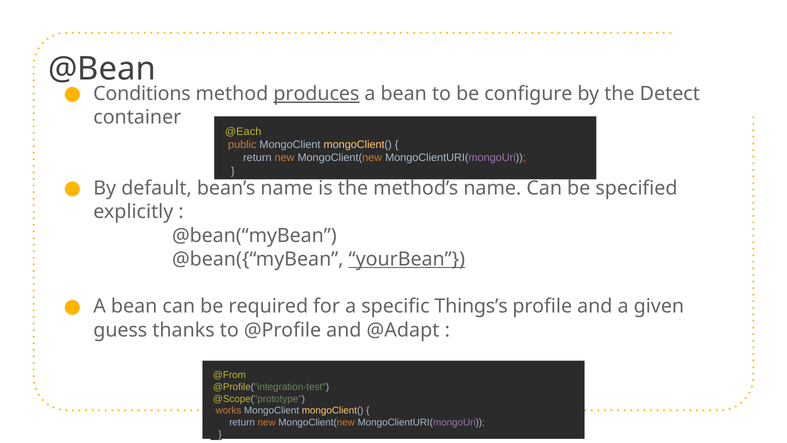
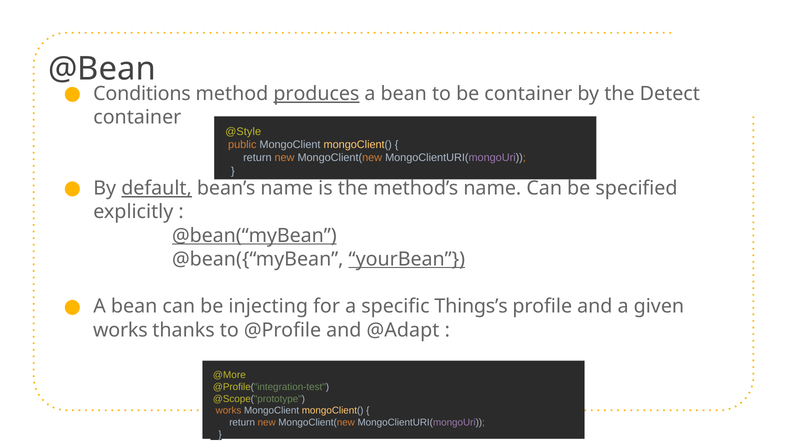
be configure: configure -> container
@Each: @Each -> @Style
default underline: none -> present
@bean(“myBean underline: none -> present
required: required -> injecting
guess at (120, 330): guess -> works
@From: @From -> @More
